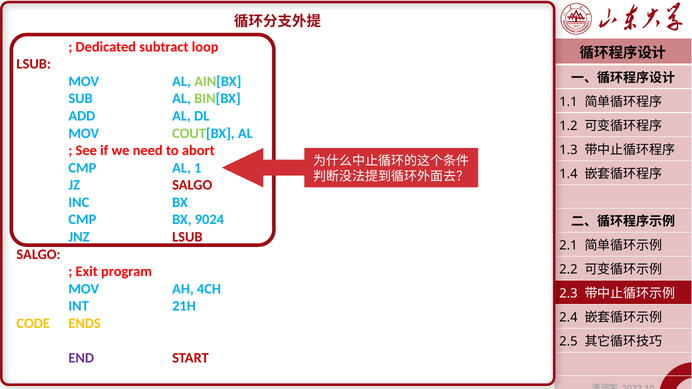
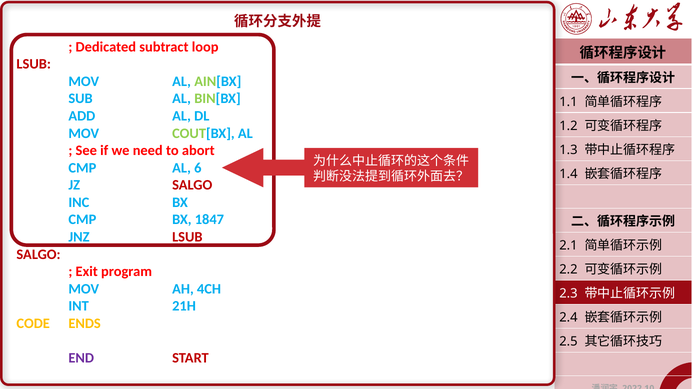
1: 1 -> 6
9024: 9024 -> 1847
